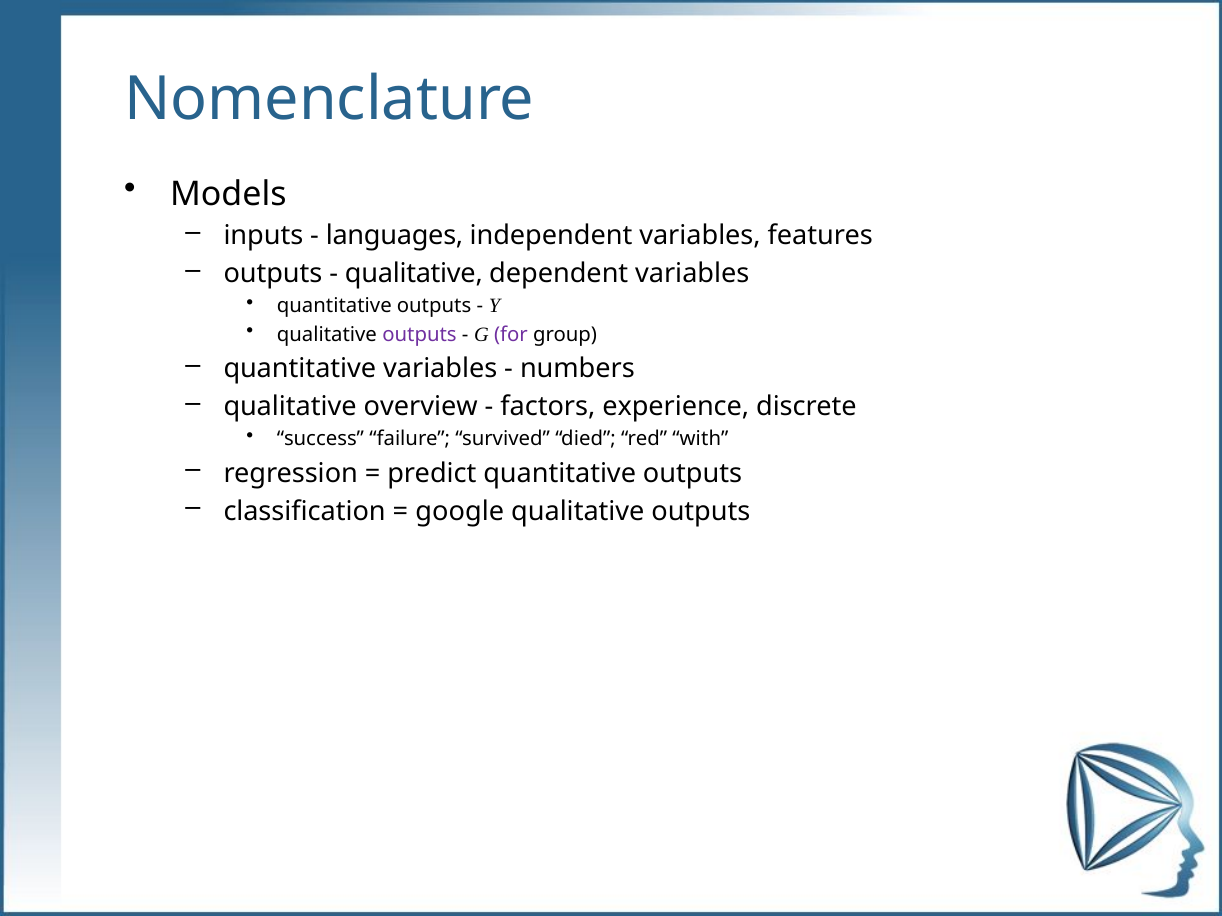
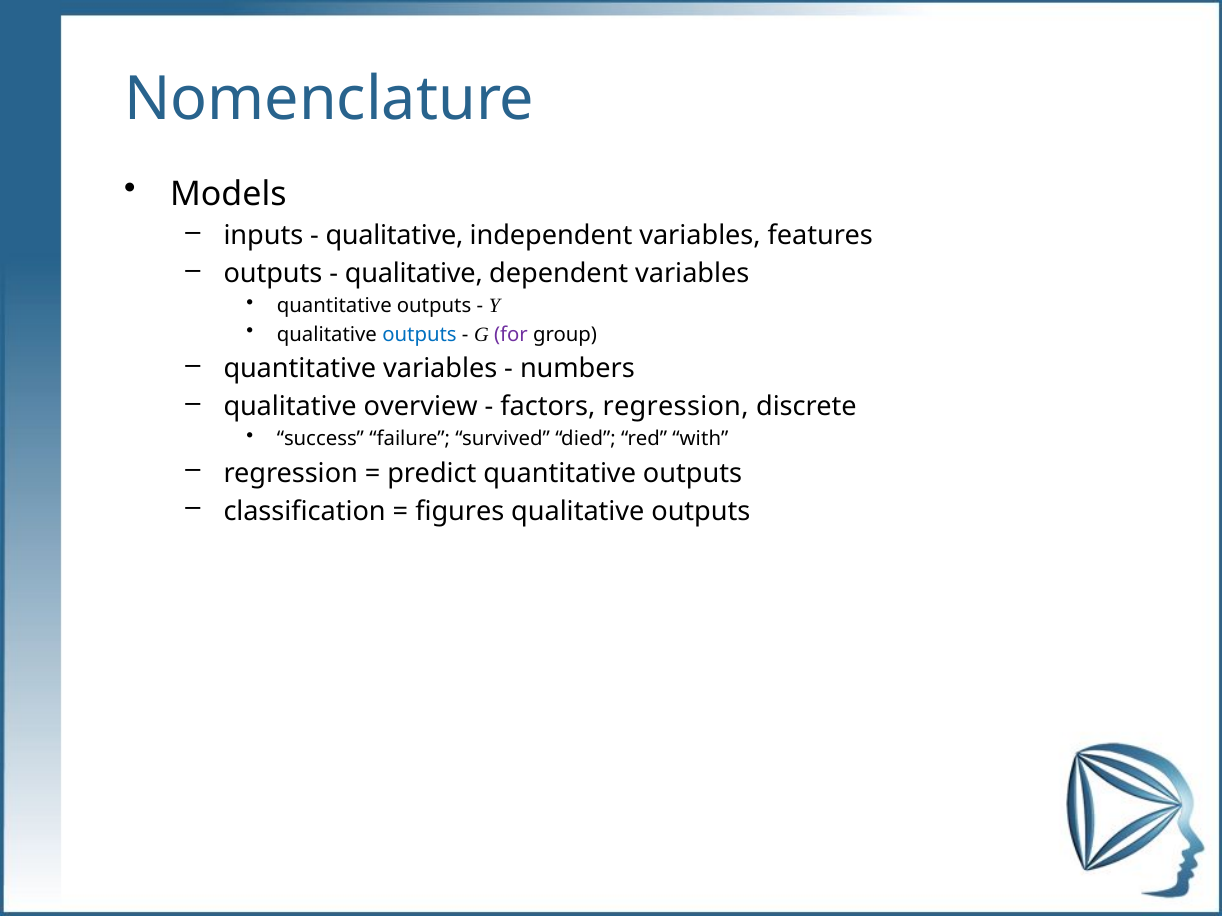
languages at (395, 236): languages -> qualitative
outputs at (419, 335) colour: purple -> blue
factors experience: experience -> regression
google: google -> figures
